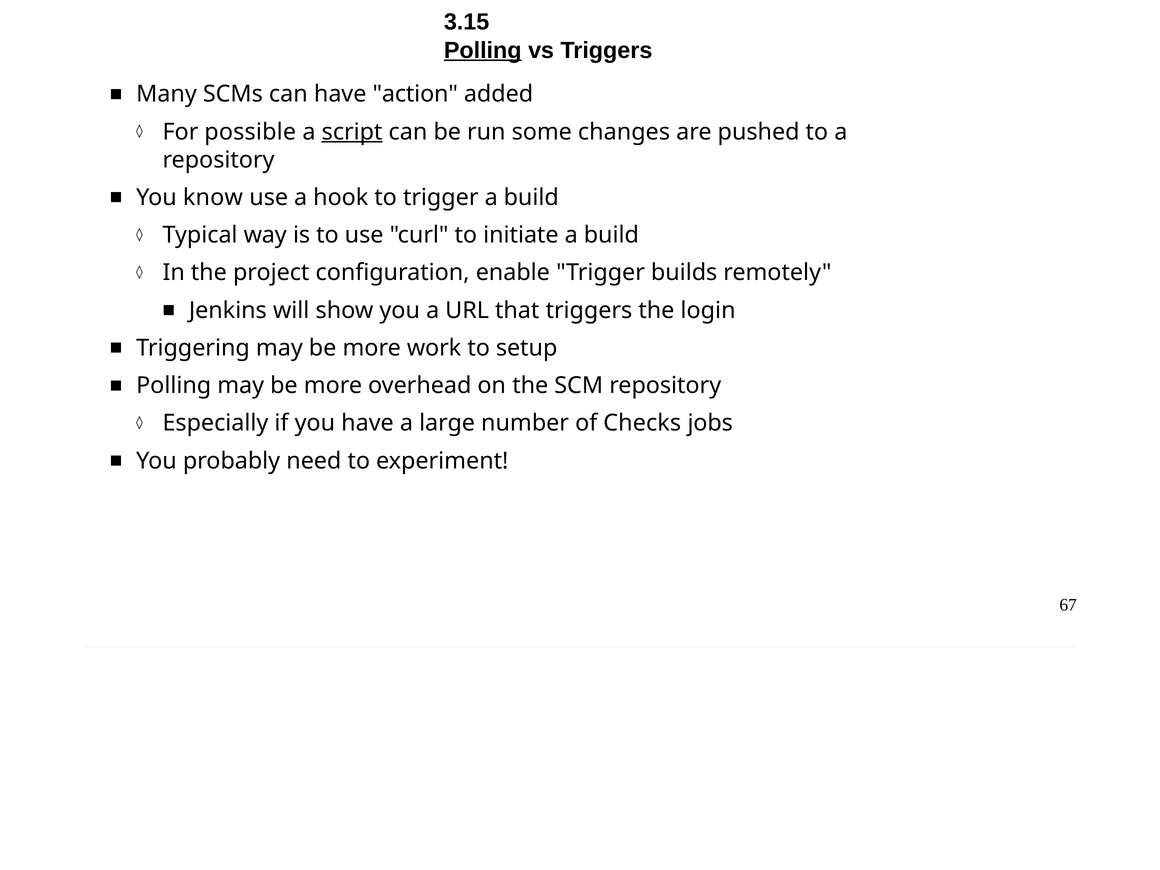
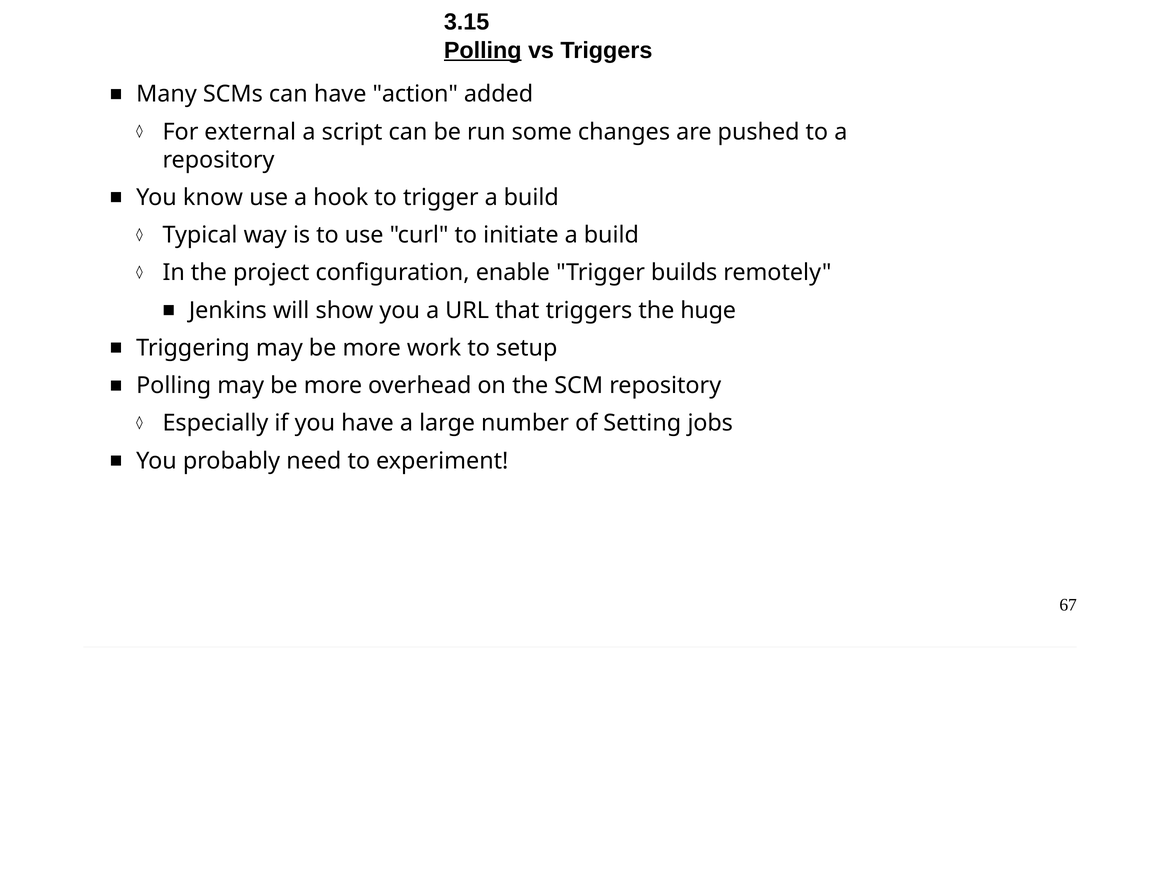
possible: possible -> external
script underline: present -> none
login: login -> huge
Checks: Checks -> Setting
